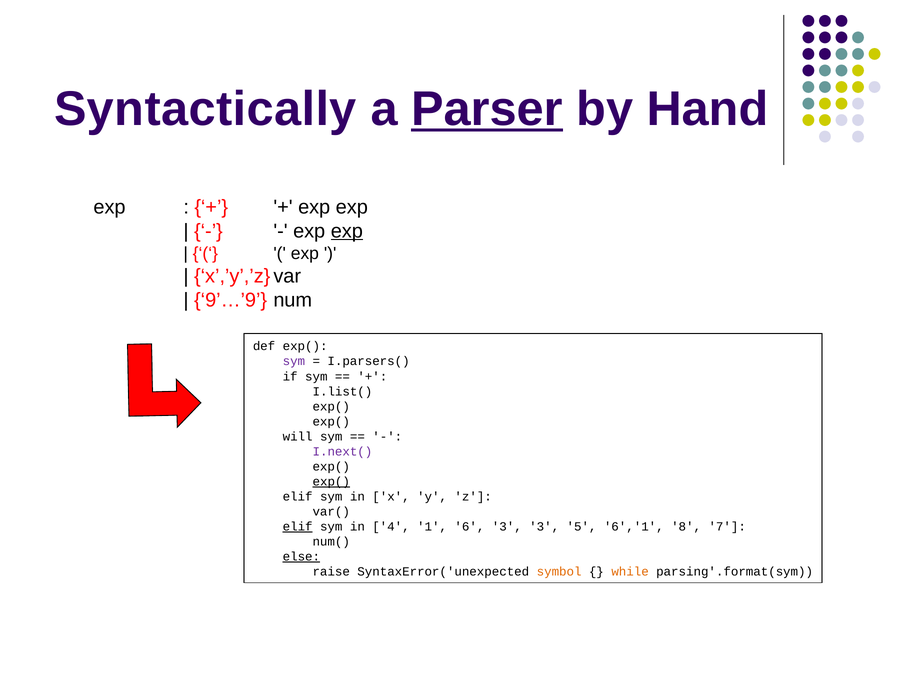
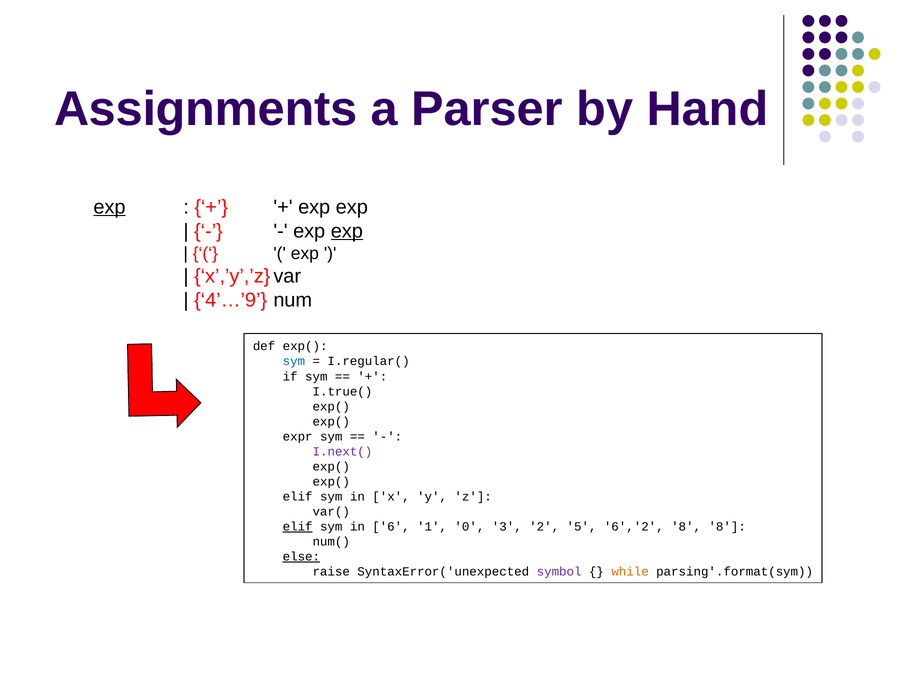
Syntactically: Syntactically -> Assignments
Parser underline: present -> none
exp at (109, 207) underline: none -> present
9’…’9: 9’…’9 -> 4’…’9
sym at (294, 361) colour: purple -> blue
I.parsers(: I.parsers( -> I.regular(
I.list(: I.list( -> I.true(
will: will -> expr
exp( at (331, 482) underline: present -> none
4: 4 -> 6
6: 6 -> 0
3 3: 3 -> 2
6','1: 6','1 -> 6','2
8 7: 7 -> 8
symbol colour: orange -> purple
